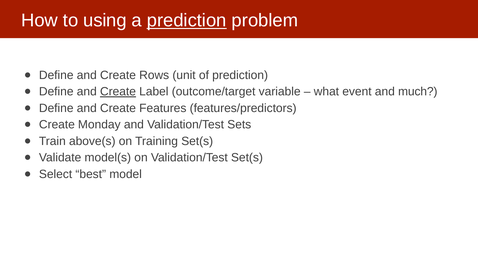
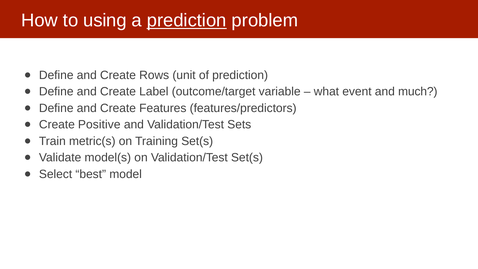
Create at (118, 92) underline: present -> none
Monday: Monday -> Positive
above(s: above(s -> metric(s
